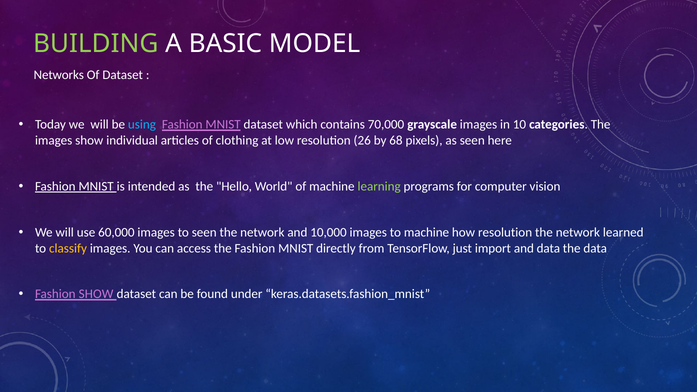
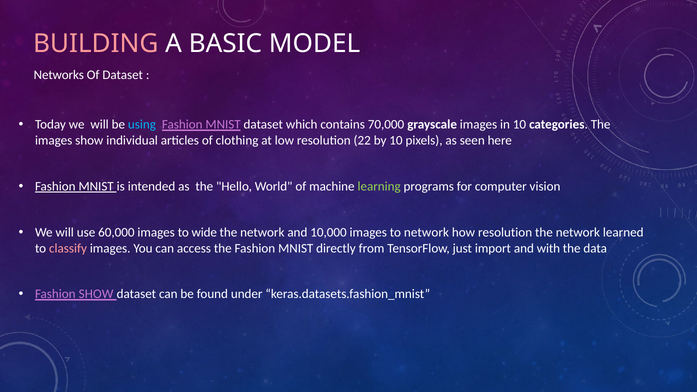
BUILDING colour: light green -> pink
26: 26 -> 22
by 68: 68 -> 10
to seen: seen -> wide
to machine: machine -> network
classify colour: yellow -> pink
and data: data -> with
